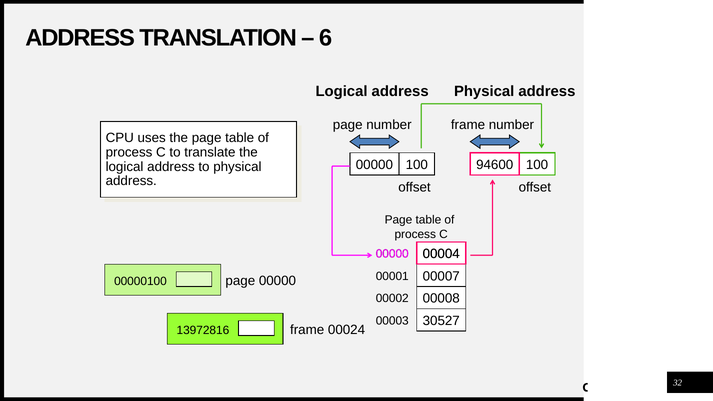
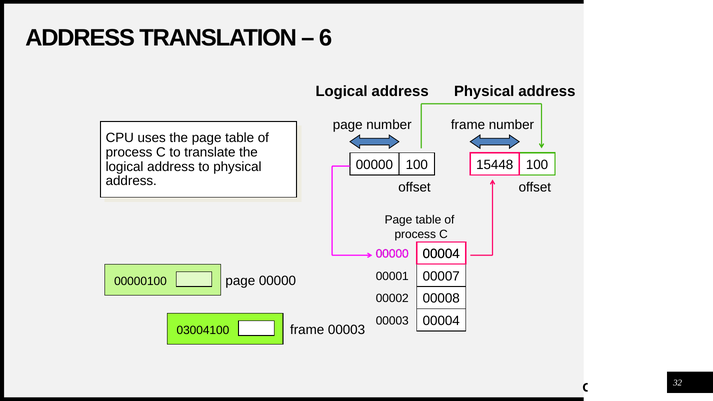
94600: 94600 -> 15448
00003 30527: 30527 -> 00004
13972816: 13972816 -> 03004100
frame 00024: 00024 -> 00003
